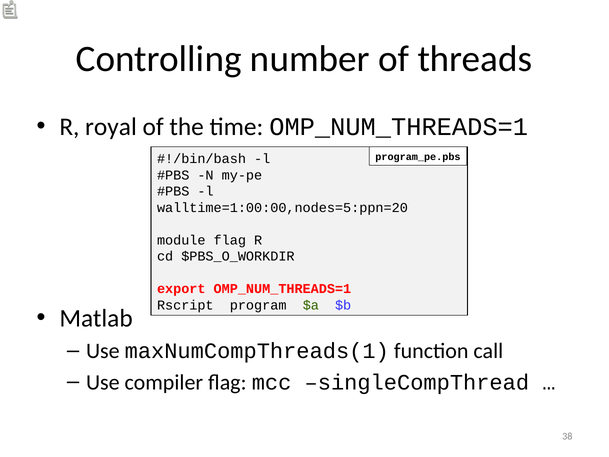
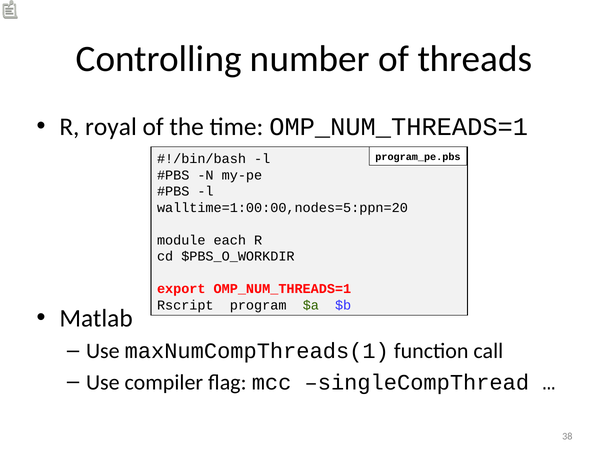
module flag: flag -> each
